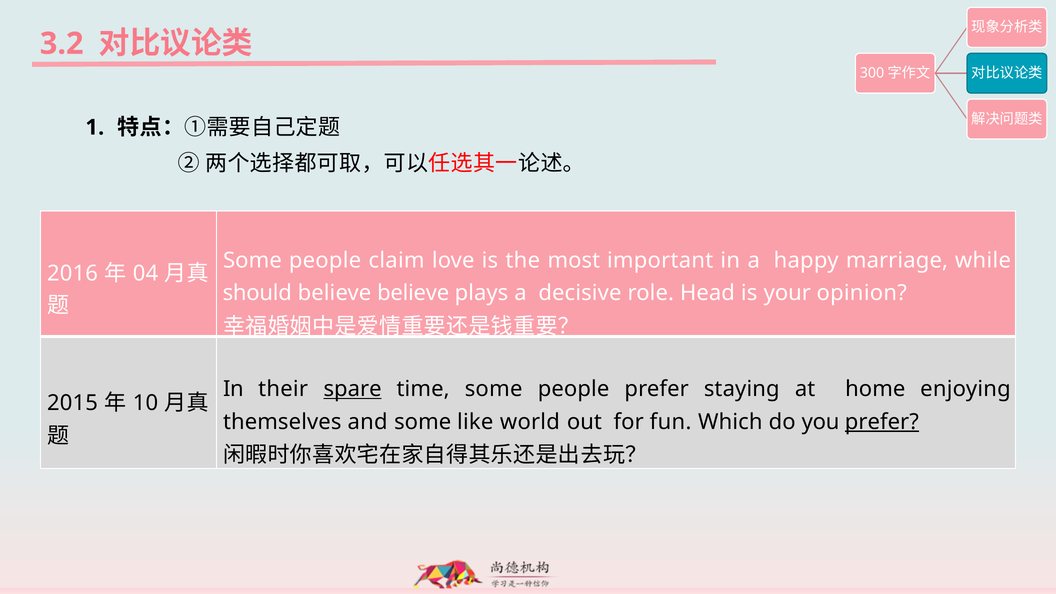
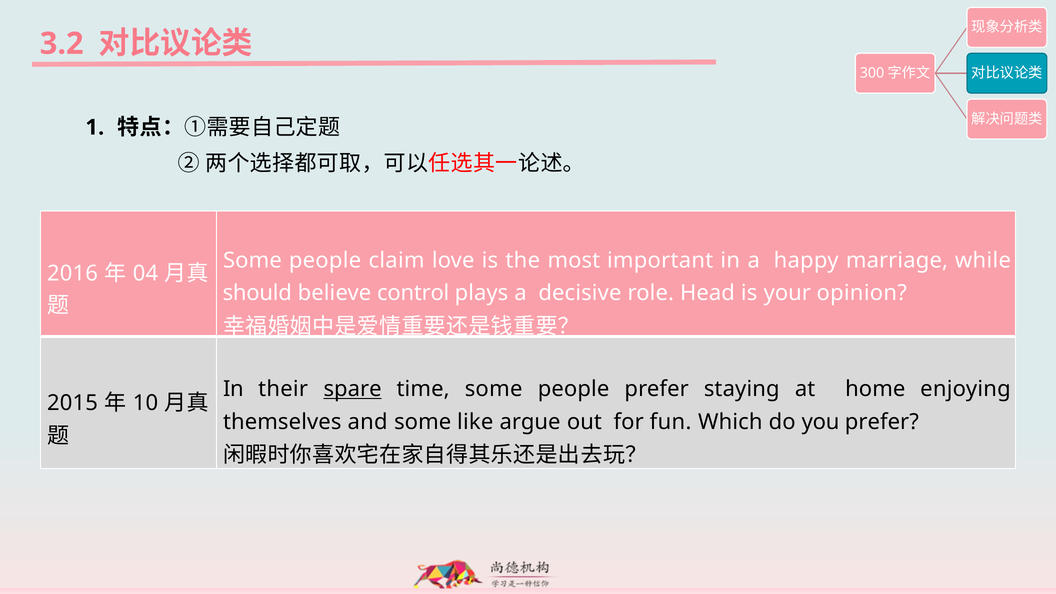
believe believe: believe -> control
world: world -> argue
prefer at (882, 422) underline: present -> none
